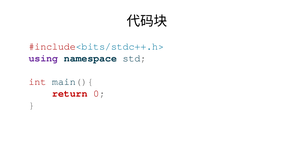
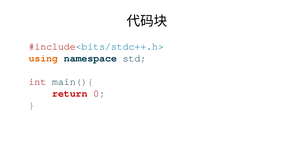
using colour: purple -> orange
